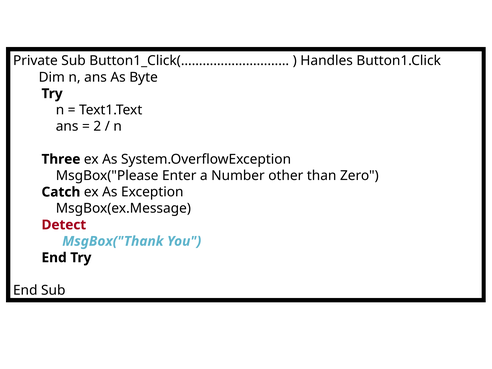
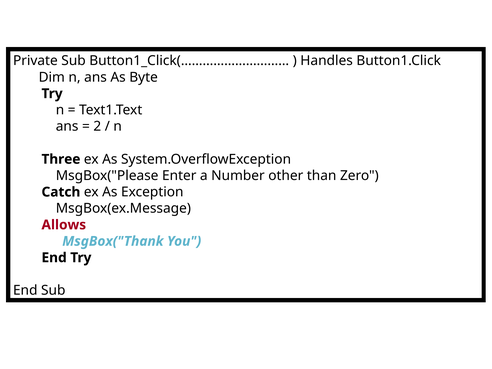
Detect: Detect -> Allows
